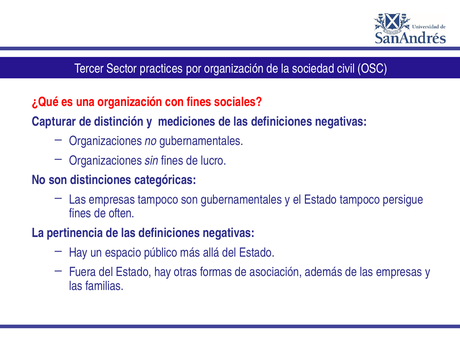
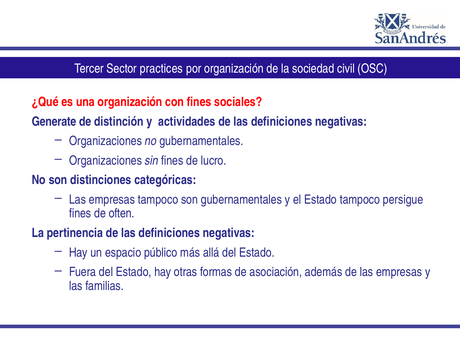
Capturar: Capturar -> Generate
mediciones: mediciones -> actividades
